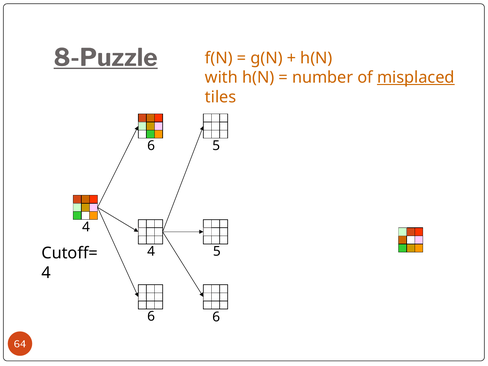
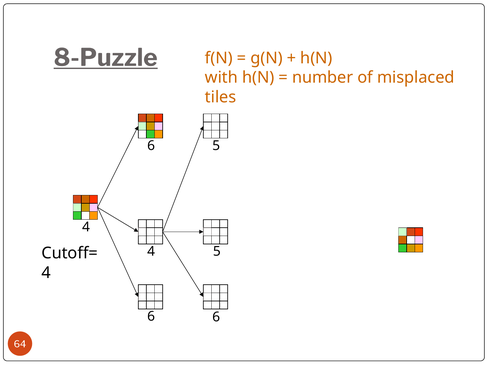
misplaced underline: present -> none
